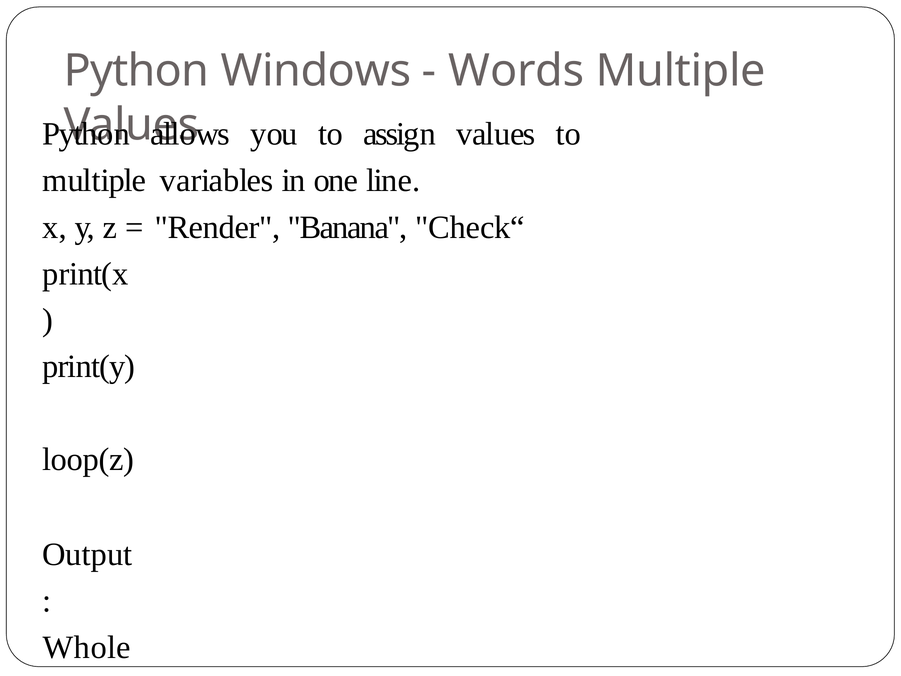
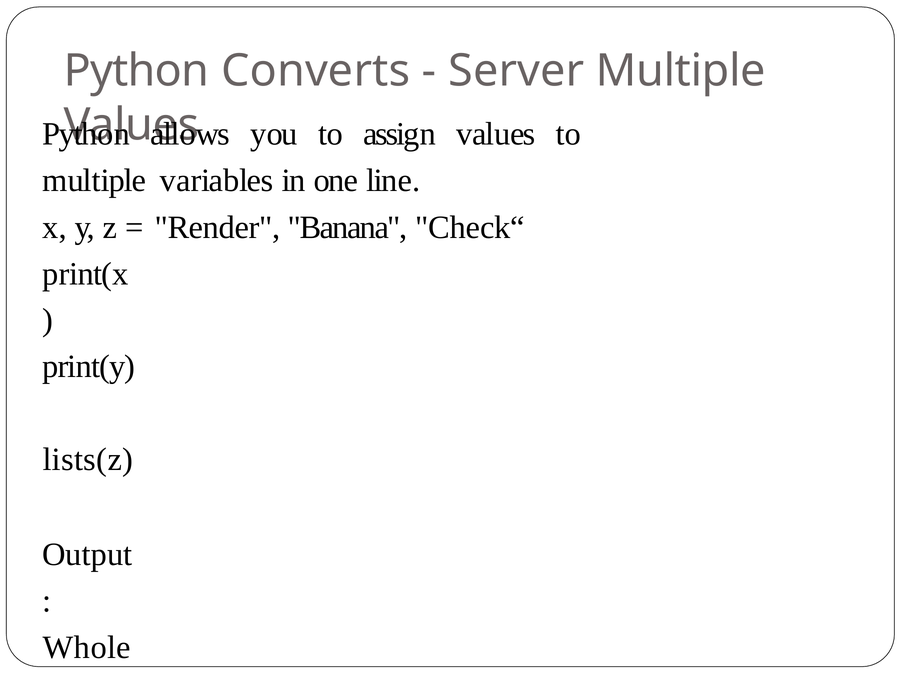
Windows: Windows -> Converts
Words: Words -> Server
loop(z: loop(z -> lists(z
